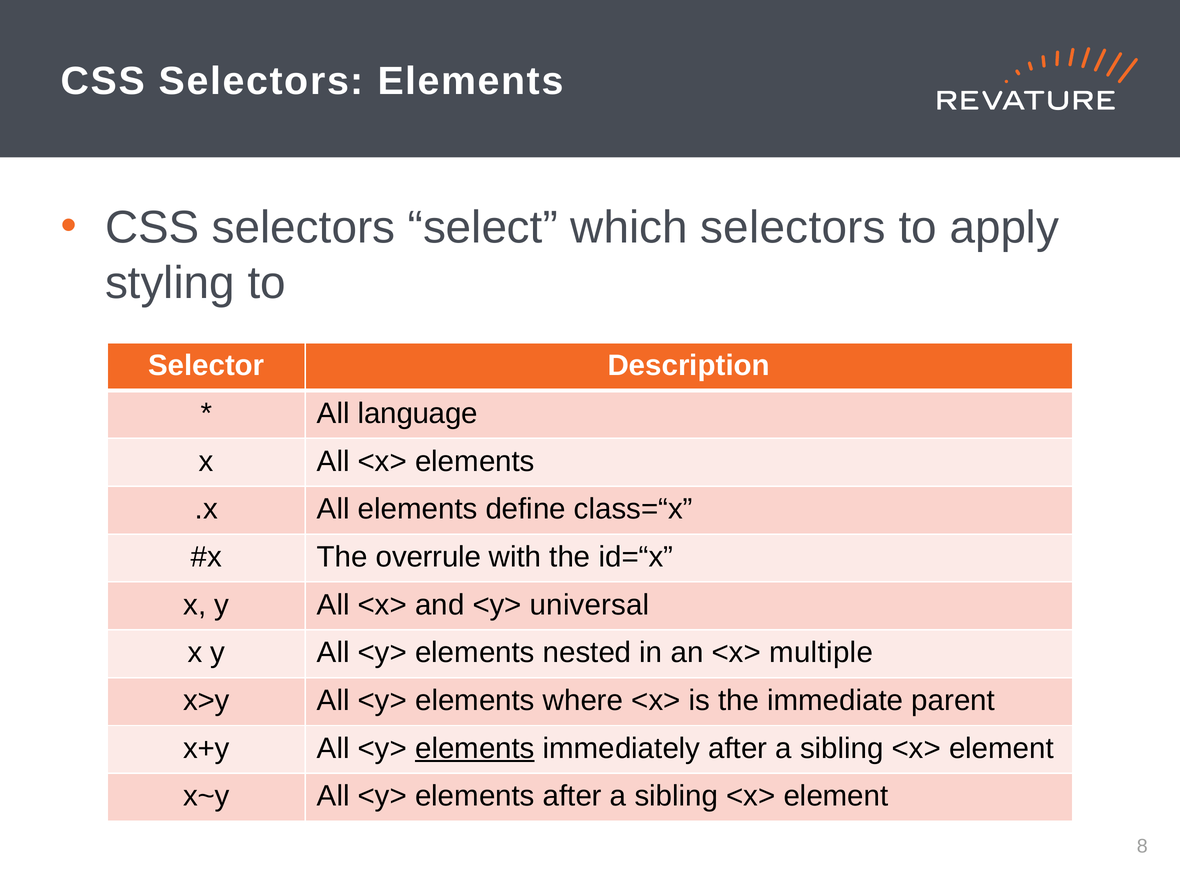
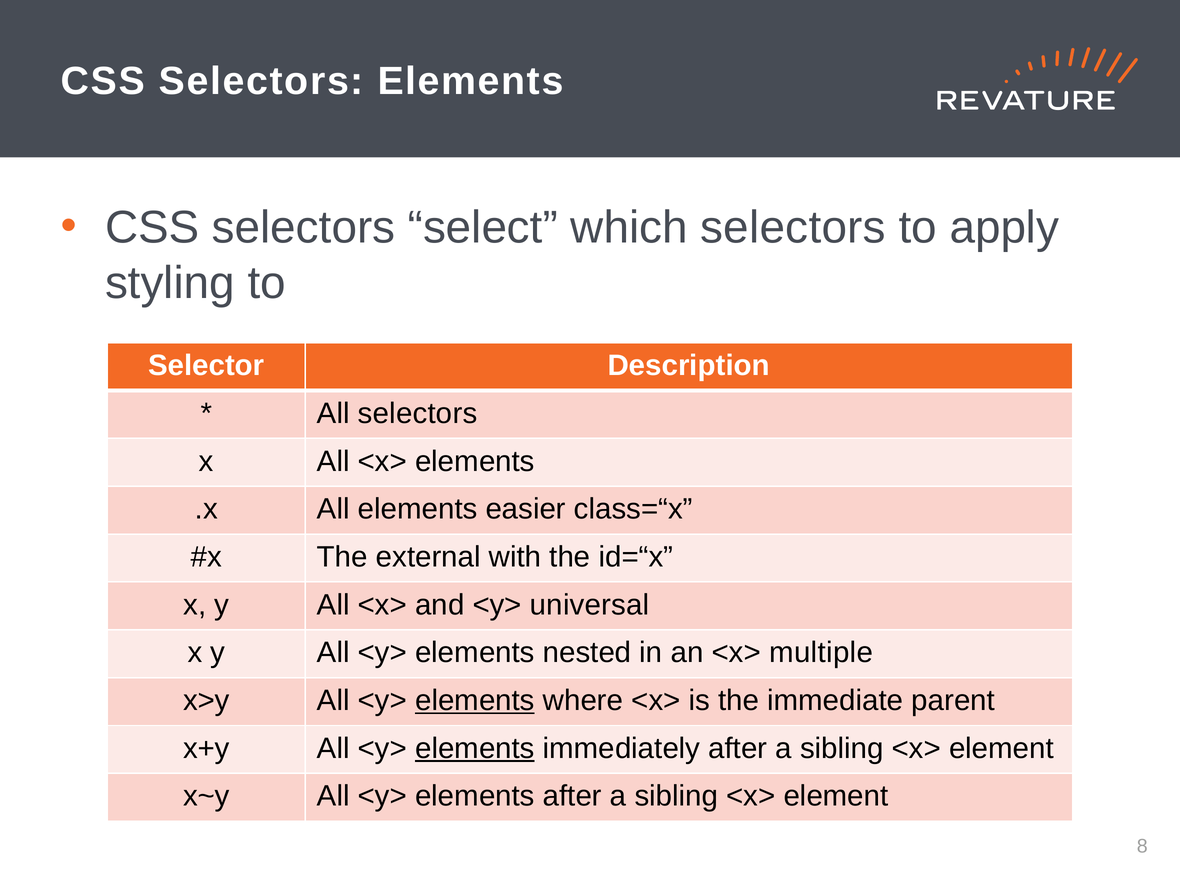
All language: language -> selectors
define: define -> easier
overrule: overrule -> external
elements at (475, 701) underline: none -> present
